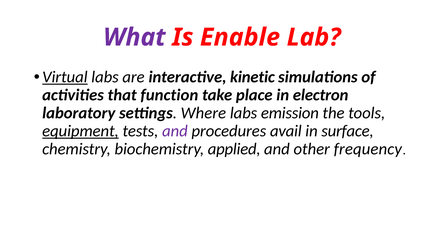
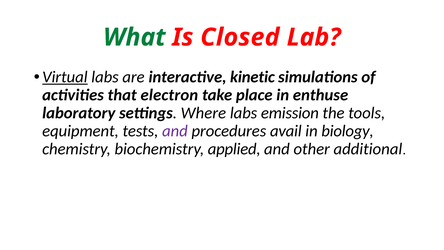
What colour: purple -> green
Enable: Enable -> Closed
function: function -> electron
electron: electron -> enthuse
equipment underline: present -> none
surface: surface -> biology
frequency: frequency -> additional
